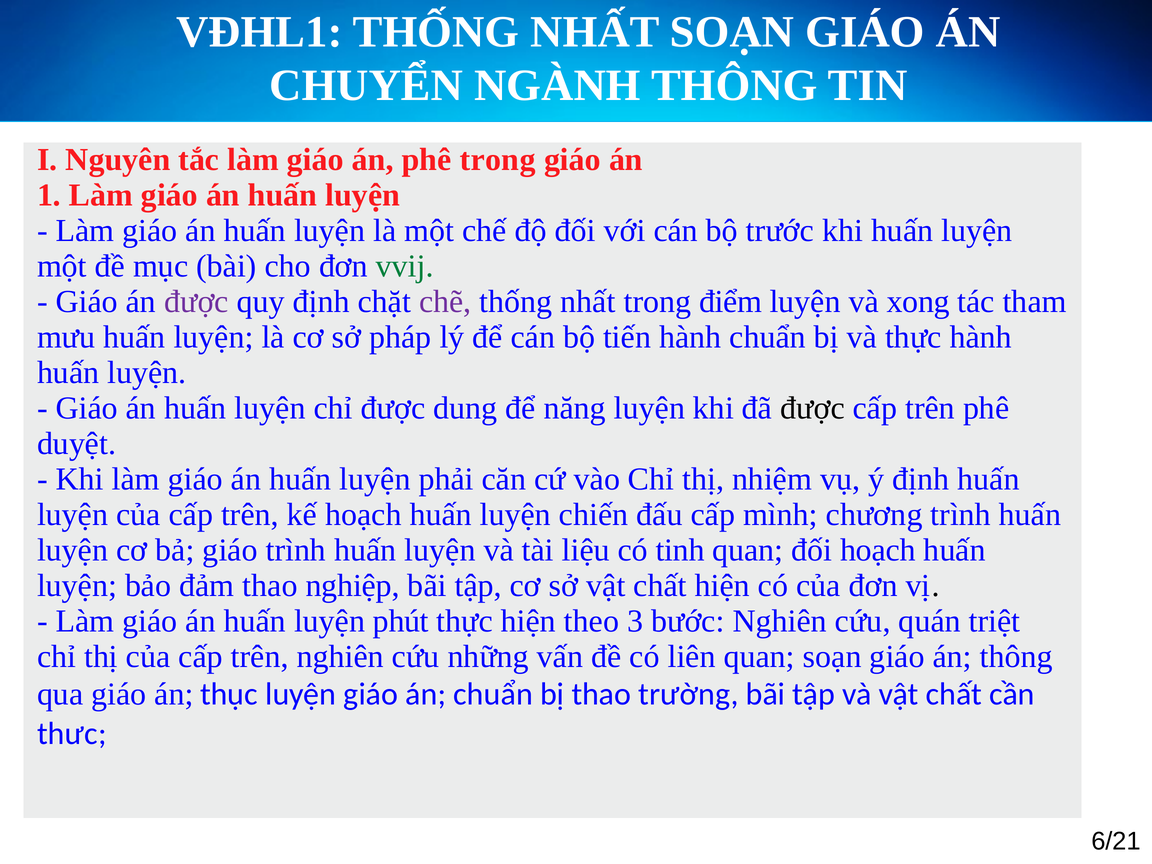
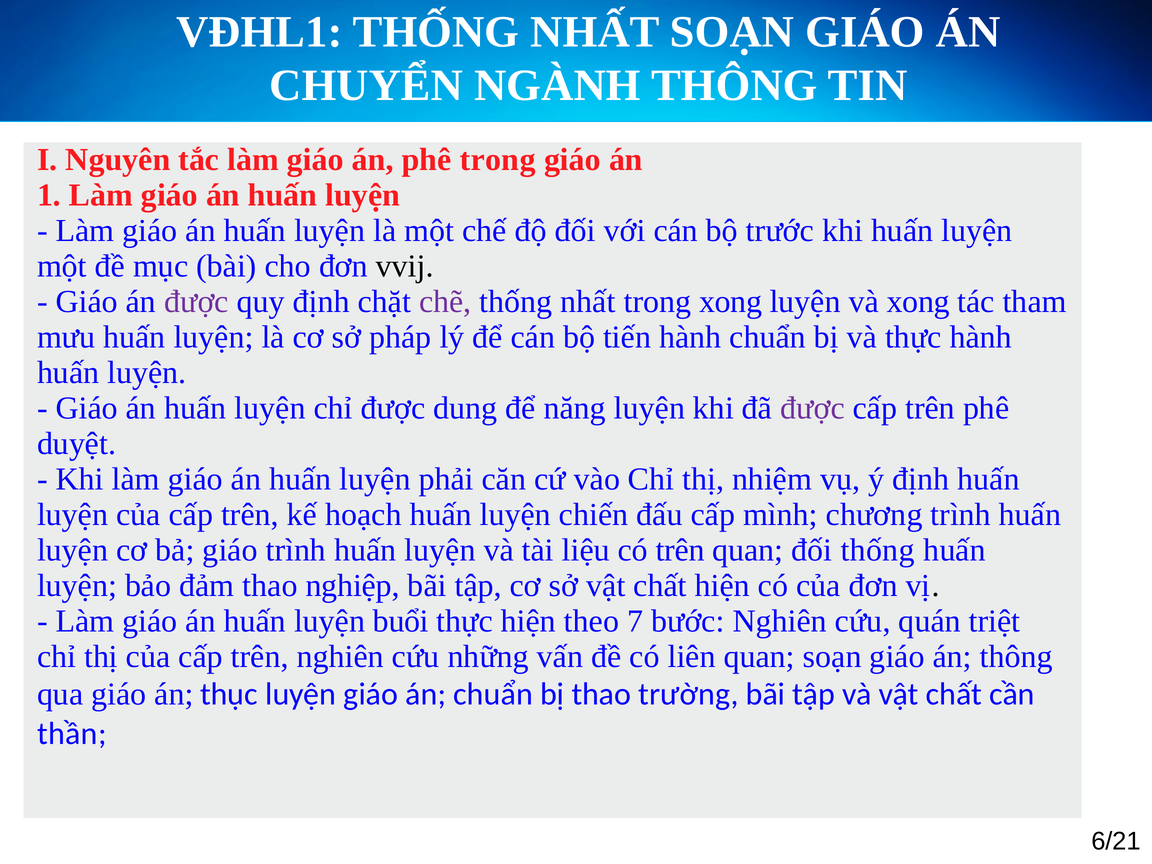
vvij colour: green -> black
trong điểm: điểm -> xong
được at (812, 408) colour: black -> purple
có tinh: tinh -> trên
đối hoạch: hoạch -> thống
phút: phút -> buổi
3: 3 -> 7
thưc: thưc -> thần
